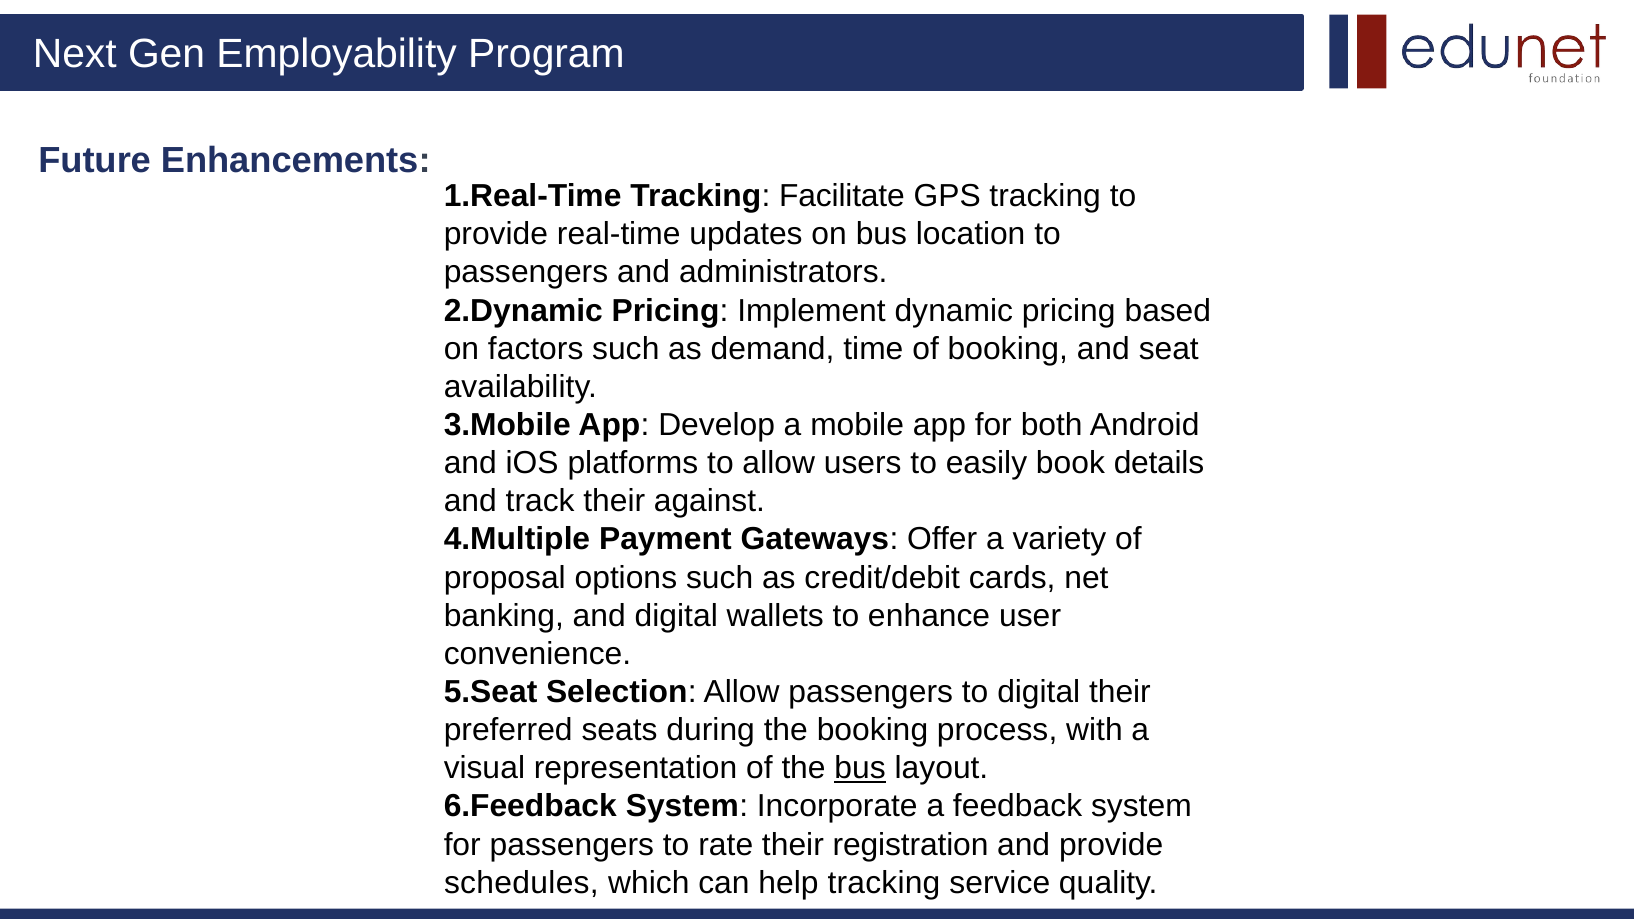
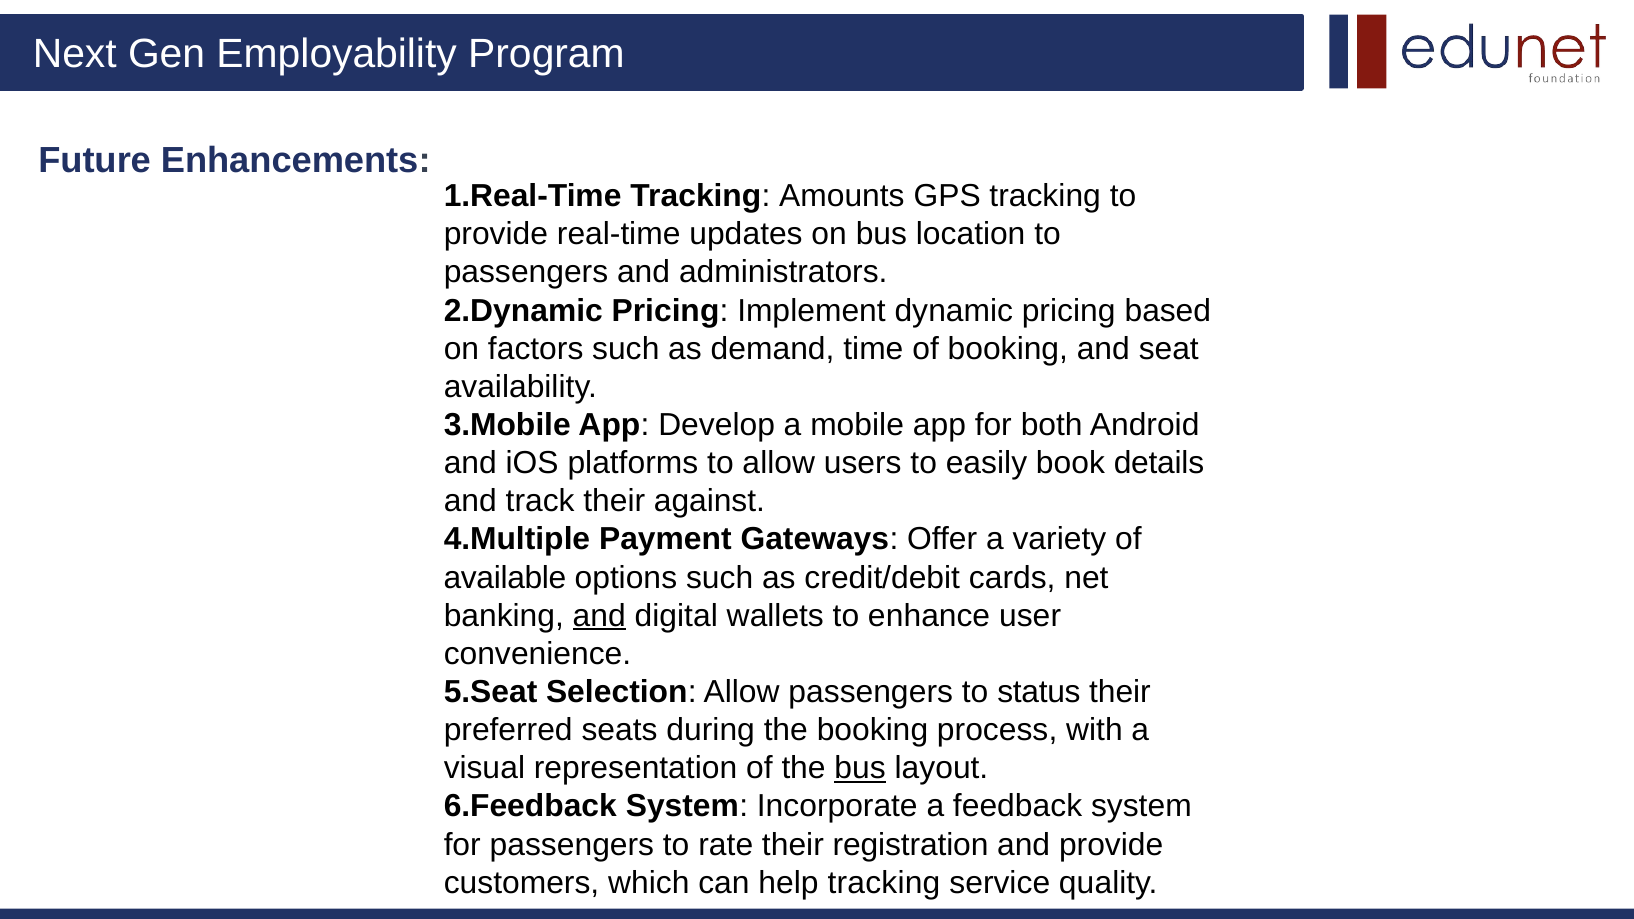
Facilitate: Facilitate -> Amounts
proposal: proposal -> available
and at (599, 616) underline: none -> present
to digital: digital -> status
schedules: schedules -> customers
